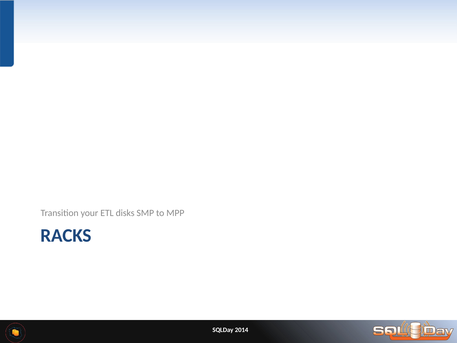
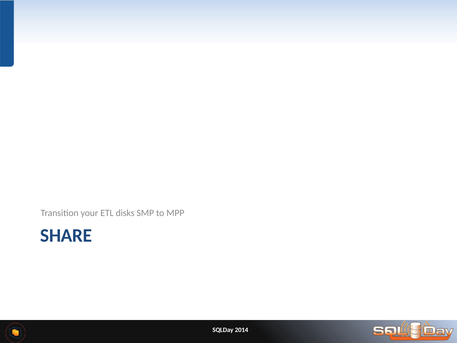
RACKS: RACKS -> SHARE
